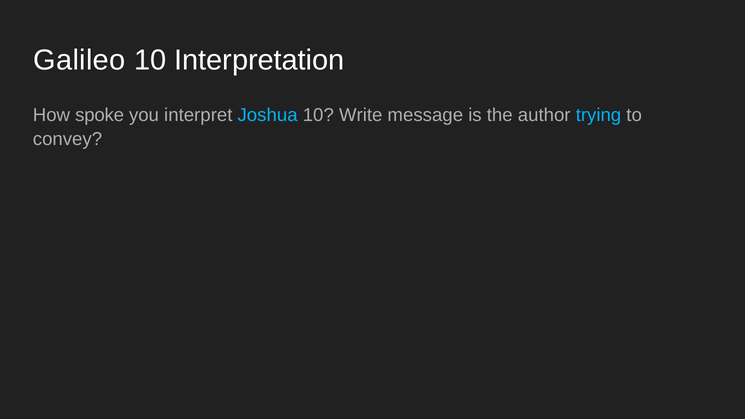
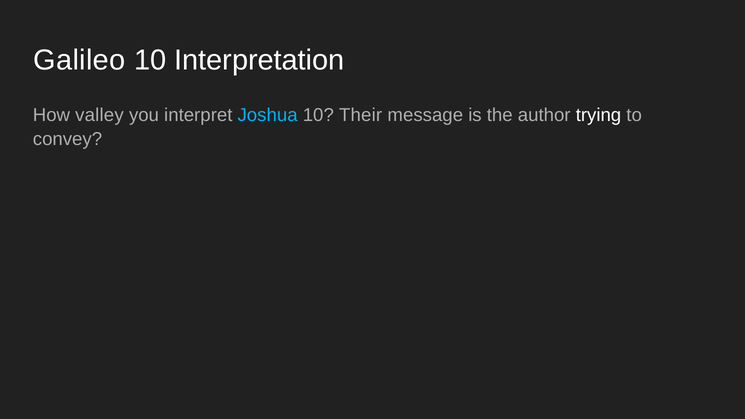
spoke: spoke -> valley
Write: Write -> Their
trying colour: light blue -> white
